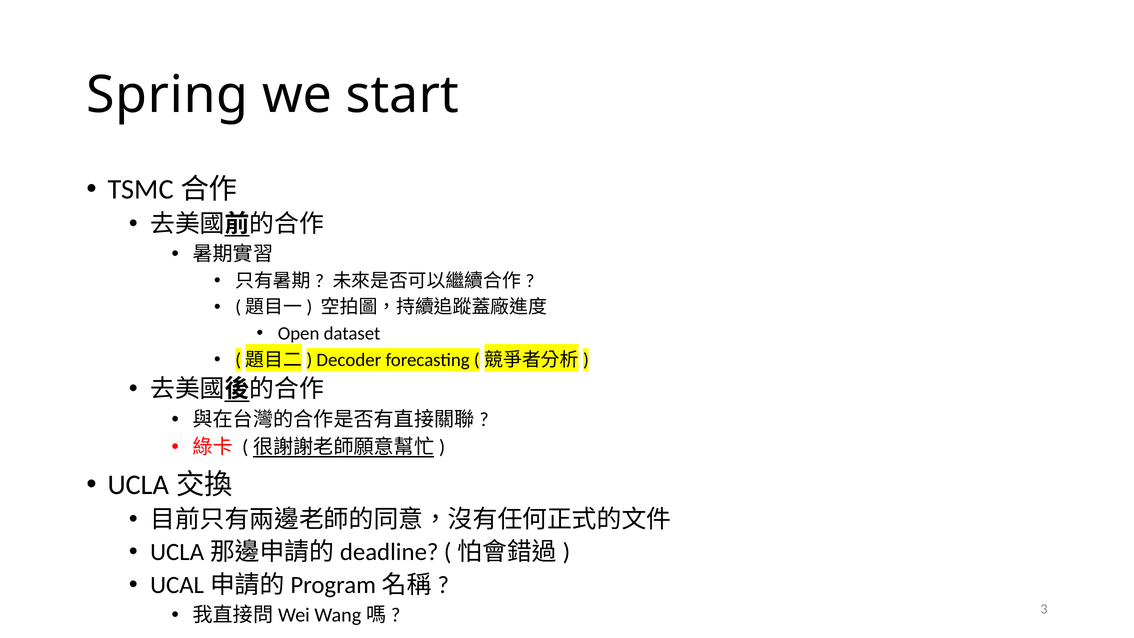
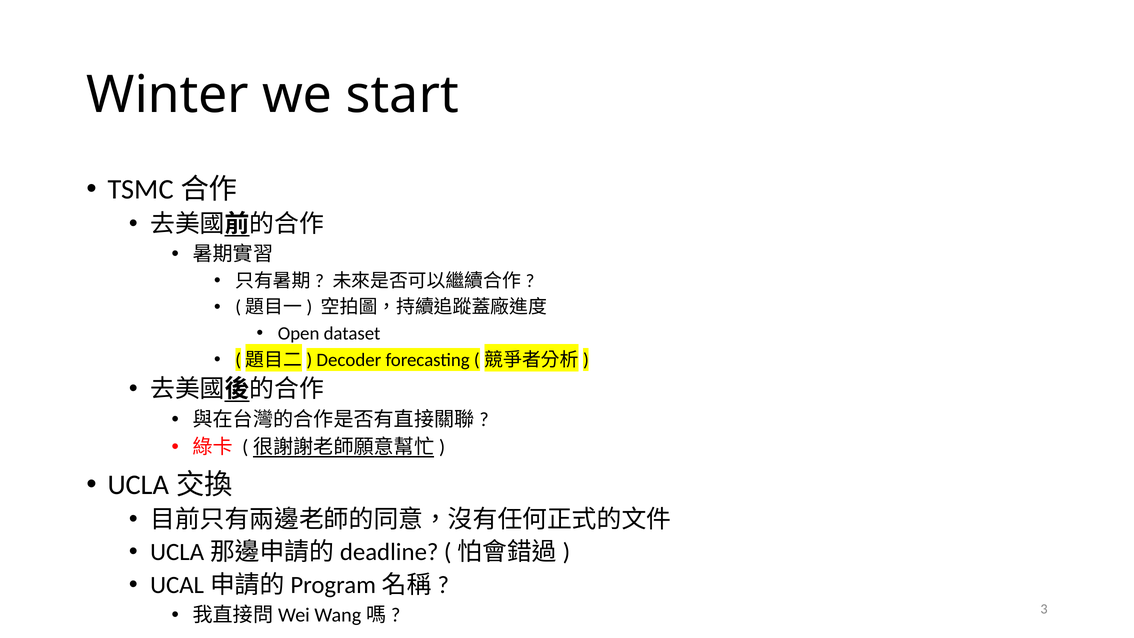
Spring: Spring -> Winter
